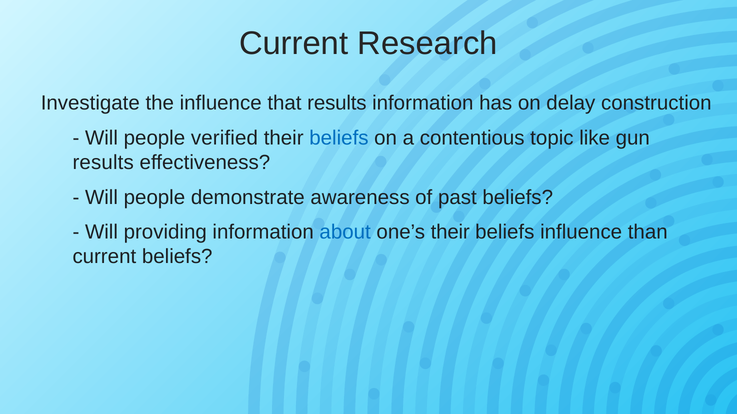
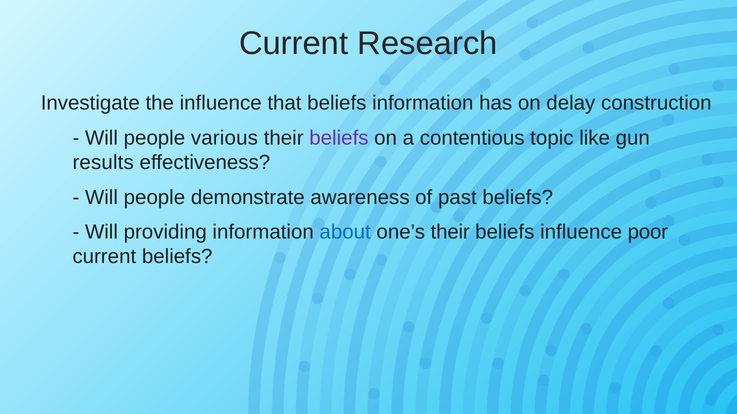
that results: results -> beliefs
verified: verified -> various
beliefs at (339, 138) colour: blue -> purple
than: than -> poor
